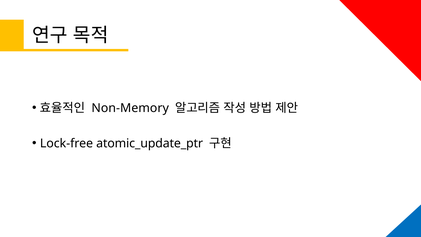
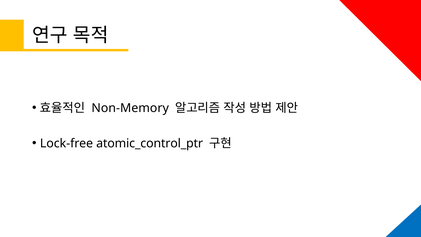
atomic_update_ptr: atomic_update_ptr -> atomic_control_ptr
